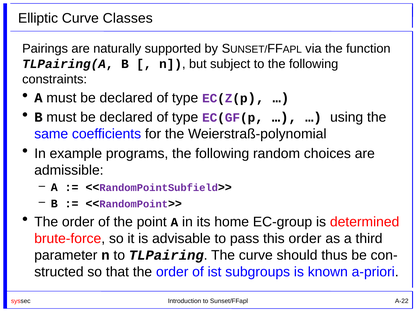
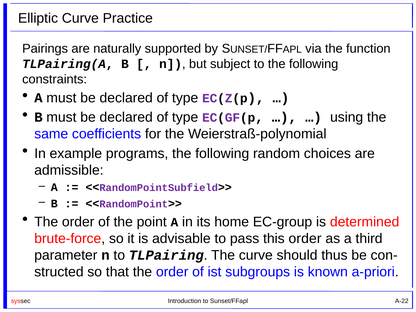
Classes: Classes -> Practice
